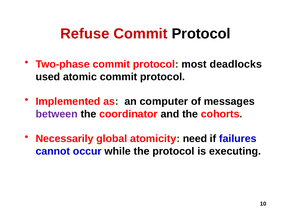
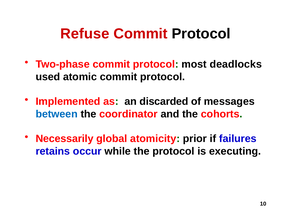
computer: computer -> discarded
between colour: purple -> blue
need: need -> prior
cannot: cannot -> retains
